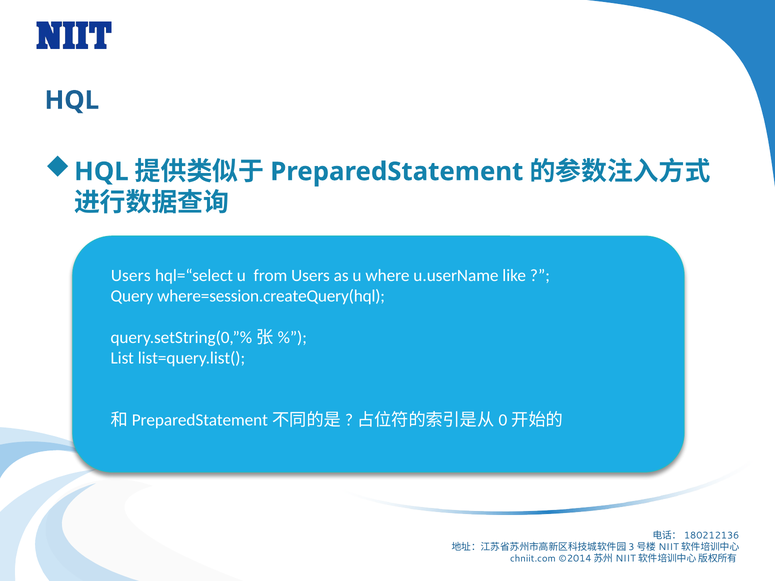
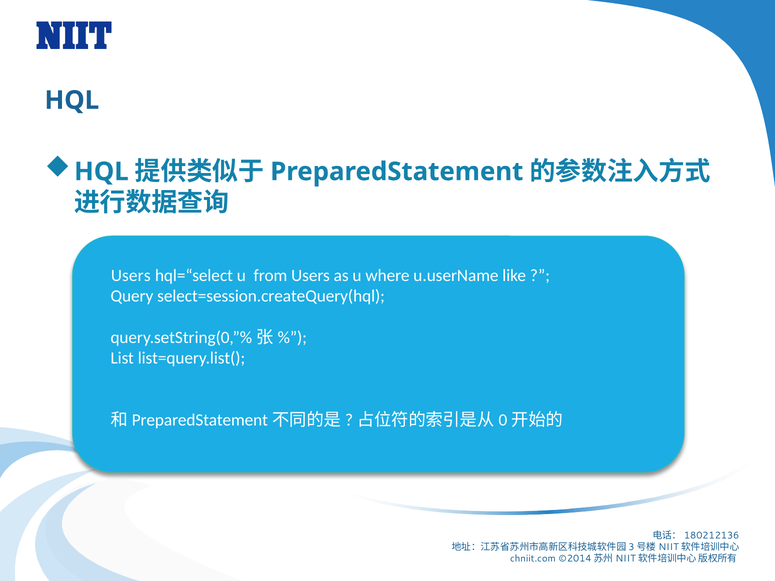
where=session.createQuery(hql: where=session.createQuery(hql -> select=session.createQuery(hql
